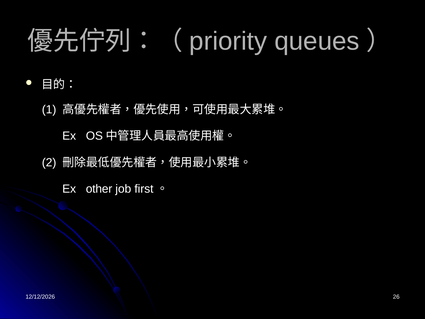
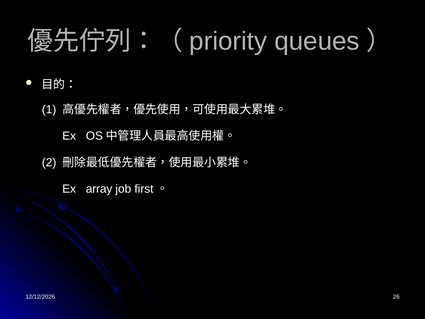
other: other -> array
